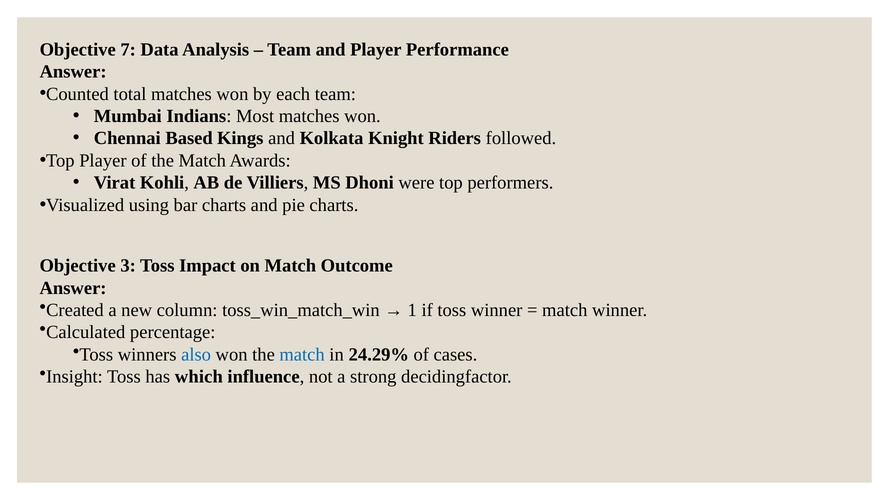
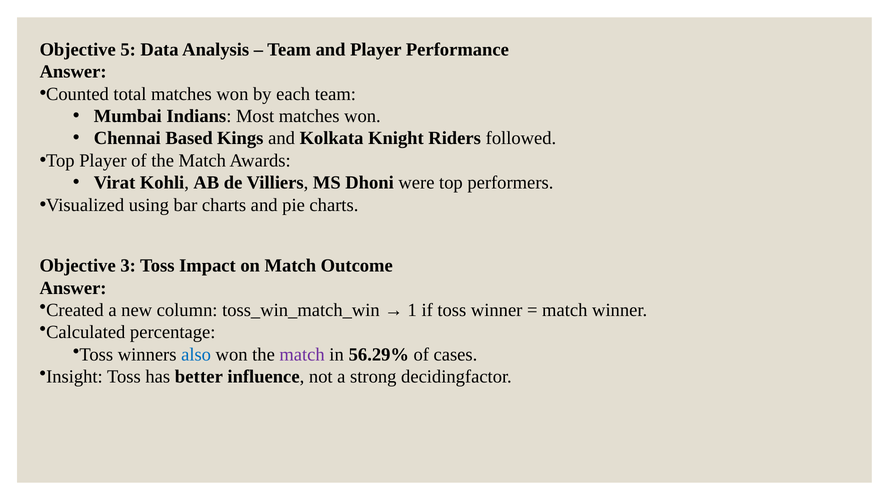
7: 7 -> 5
match at (302, 355) colour: blue -> purple
24.29%: 24.29% -> 56.29%
which: which -> better
